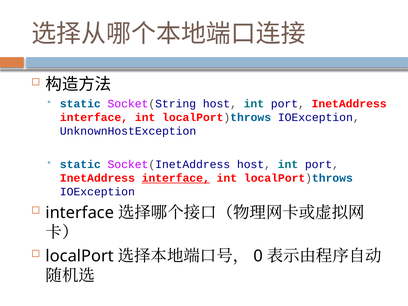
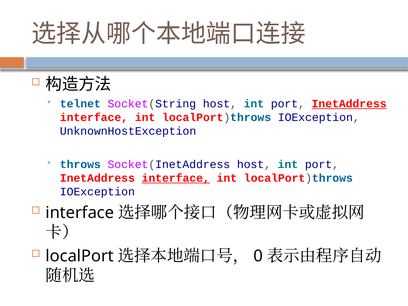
static at (80, 104): static -> telnet
InetAddress at (349, 104) underline: none -> present
static at (80, 165): static -> throws
